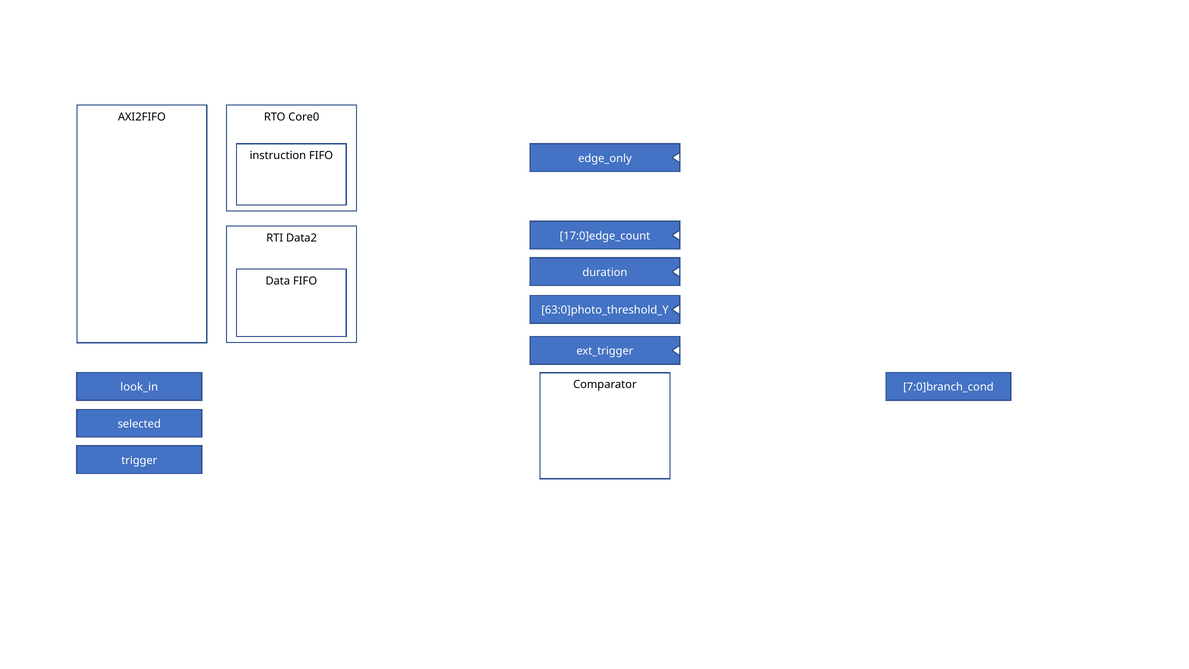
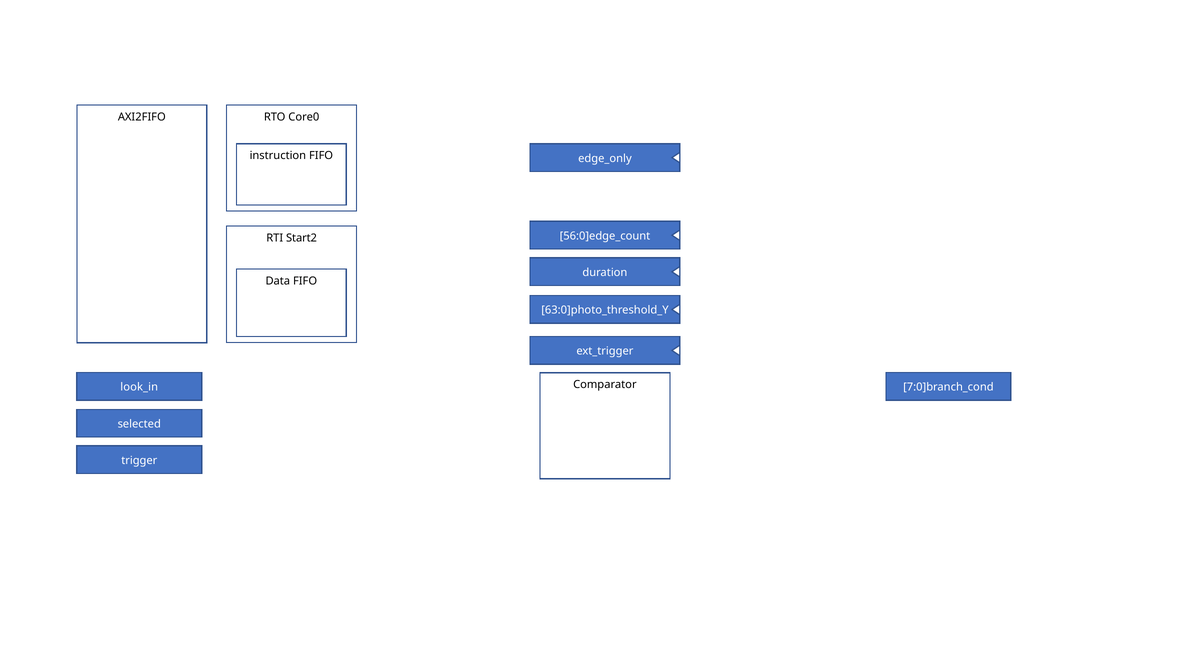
17:0]edge_count: 17:0]edge_count -> 56:0]edge_count
Data2: Data2 -> Start2
